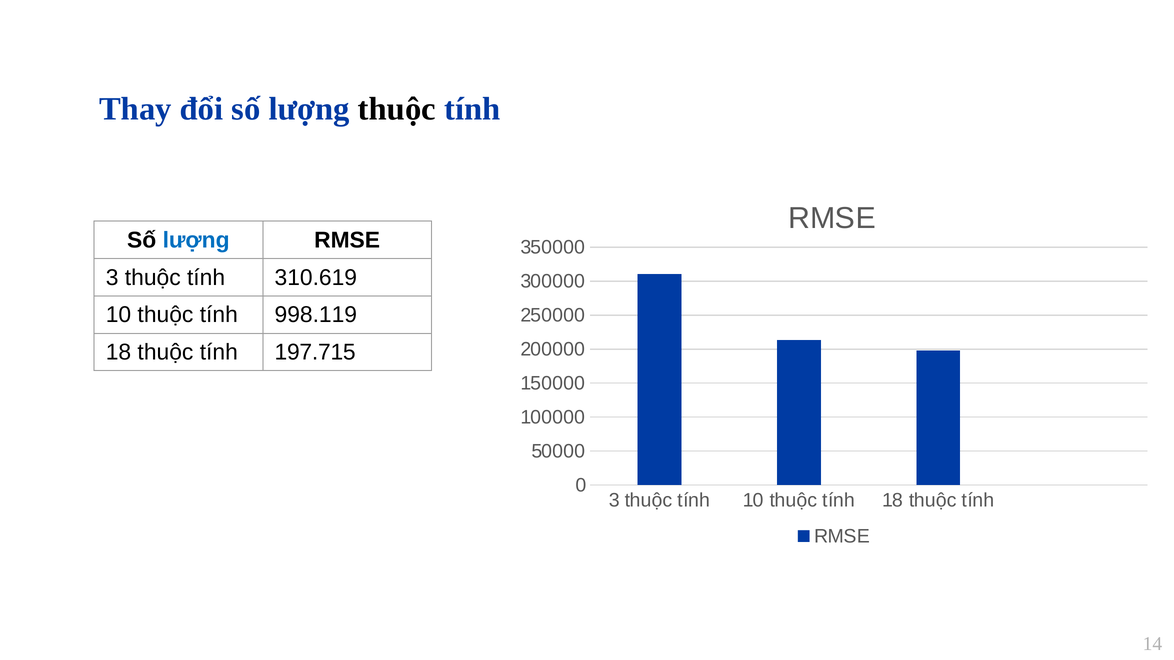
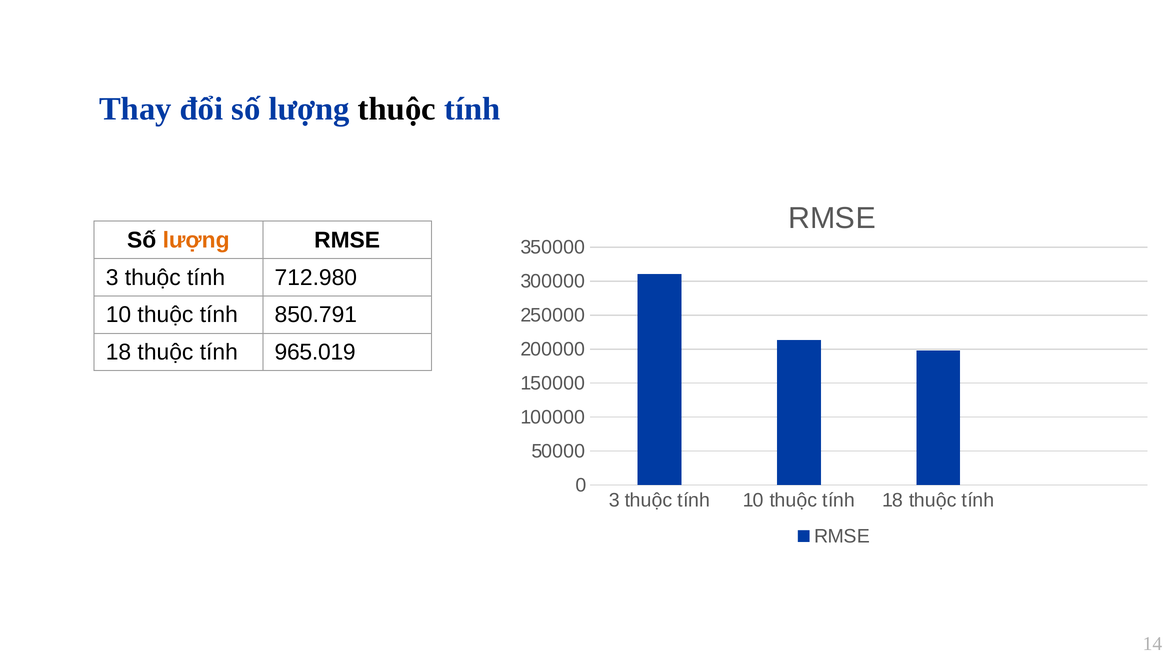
lượng at (196, 240) colour: blue -> orange
310.619: 310.619 -> 712.980
998.119: 998.119 -> 850.791
197.715: 197.715 -> 965.019
